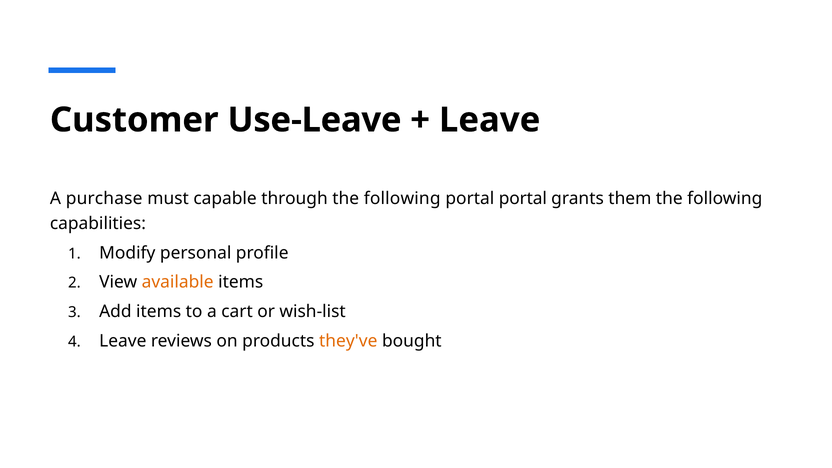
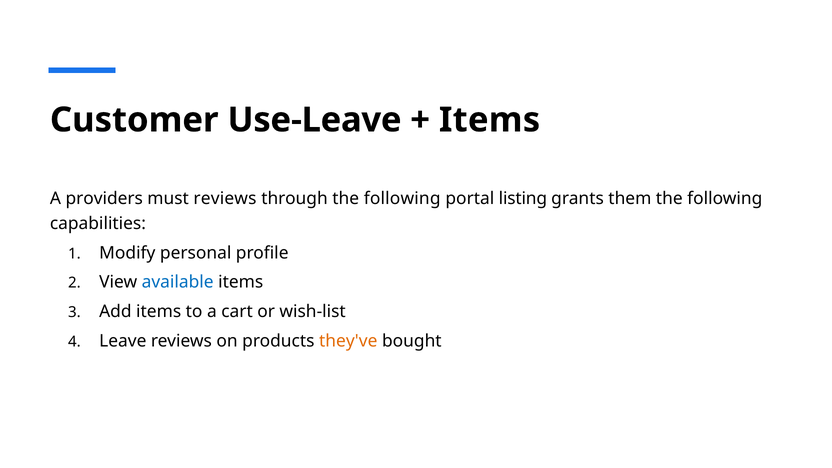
Leave at (490, 120): Leave -> Items
purchase: purchase -> providers
must capable: capable -> reviews
portal portal: portal -> listing
available colour: orange -> blue
